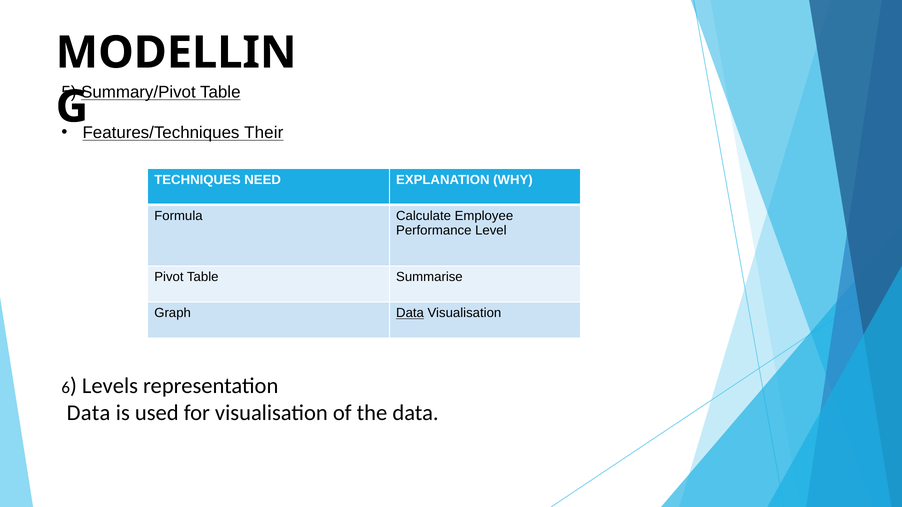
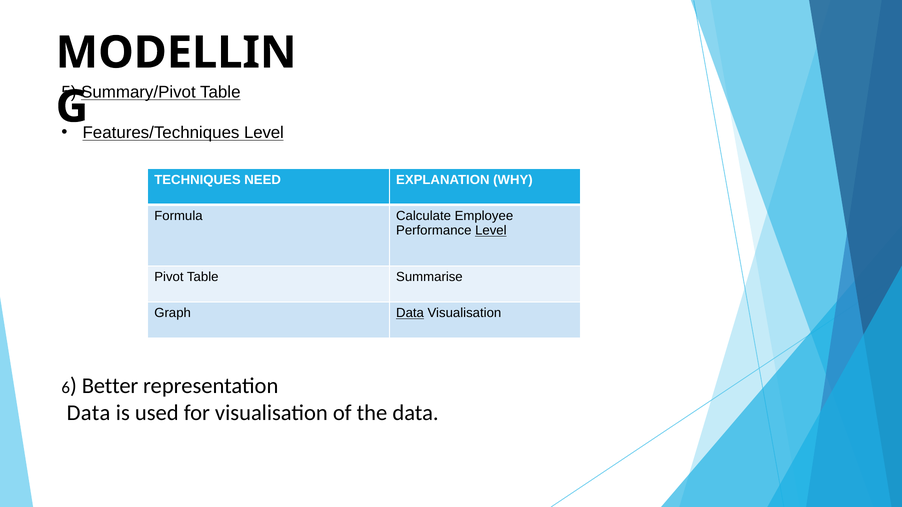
Features/Techniques Their: Their -> Level
Level at (491, 231) underline: none -> present
Levels: Levels -> Better
